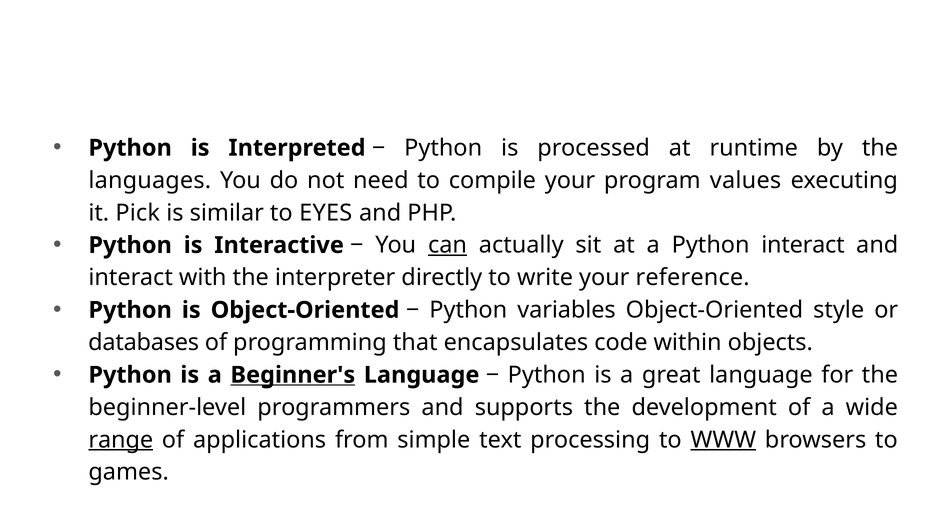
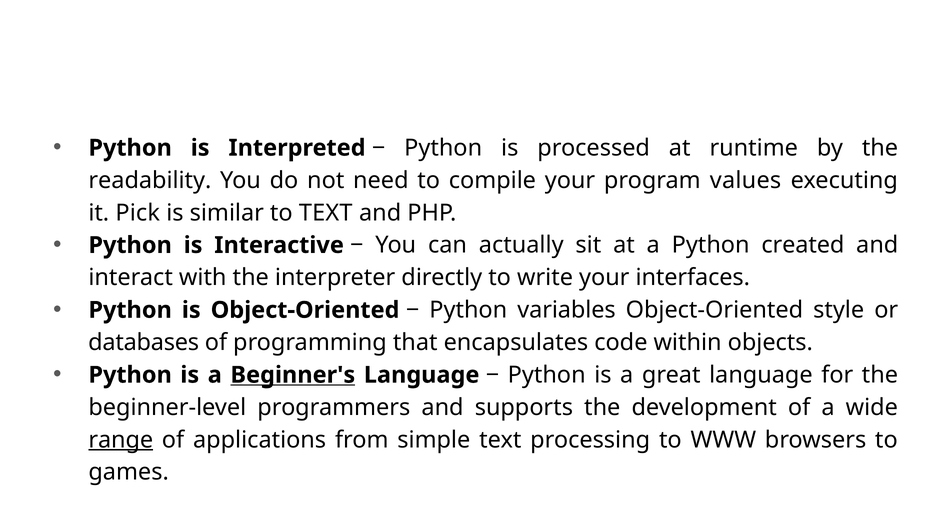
languages: languages -> readability
to EYES: EYES -> TEXT
can underline: present -> none
Python interact: interact -> created
reference: reference -> interfaces
WWW underline: present -> none
